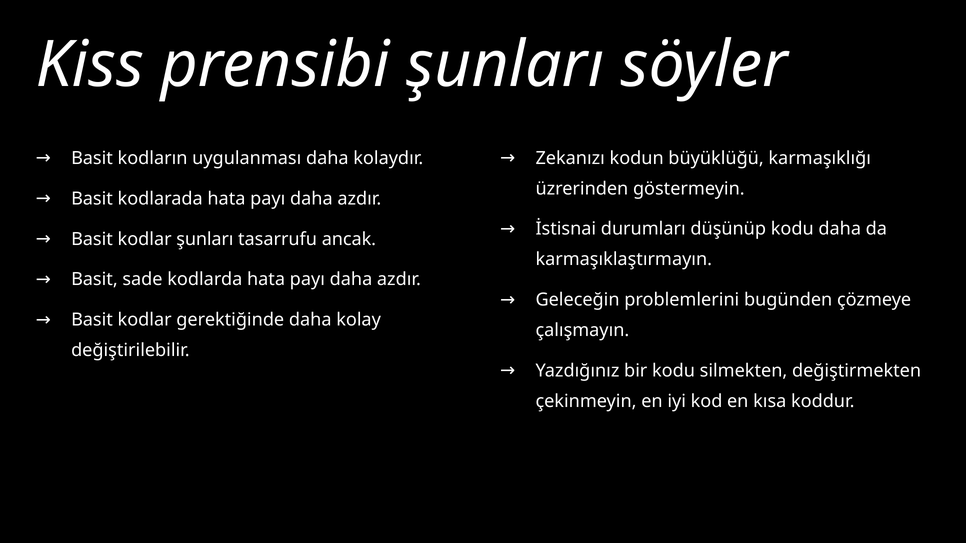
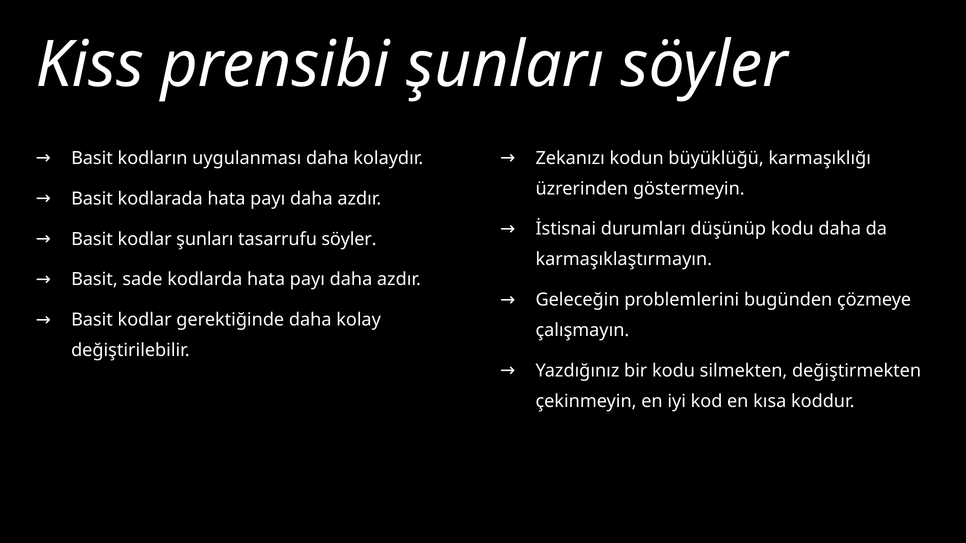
tasarrufu ancak: ancak -> söyler
